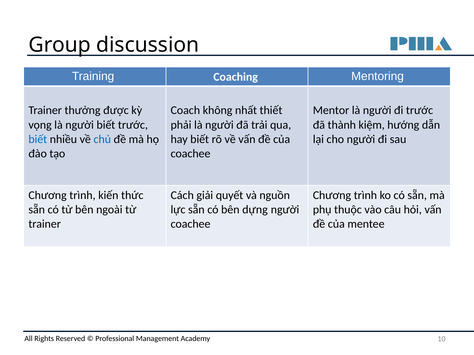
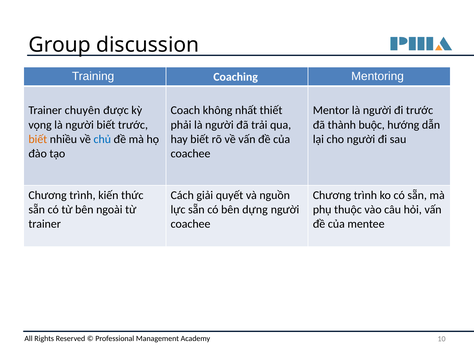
thưởng: thưởng -> chuyên
kiệm: kiệm -> buộc
biết at (38, 140) colour: blue -> orange
